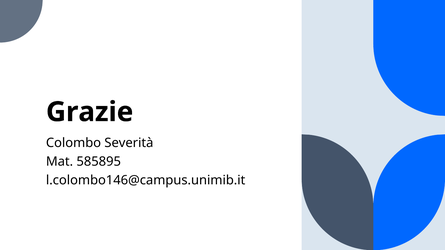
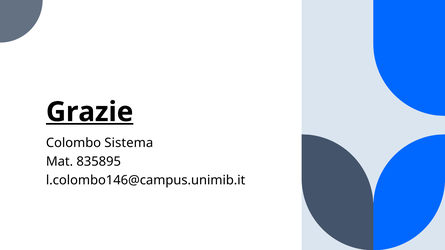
Grazie underline: none -> present
Severità: Severità -> Sistema
585895: 585895 -> 835895
